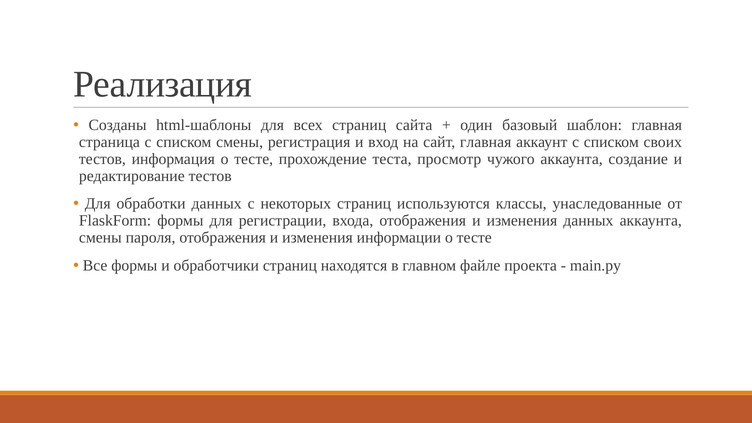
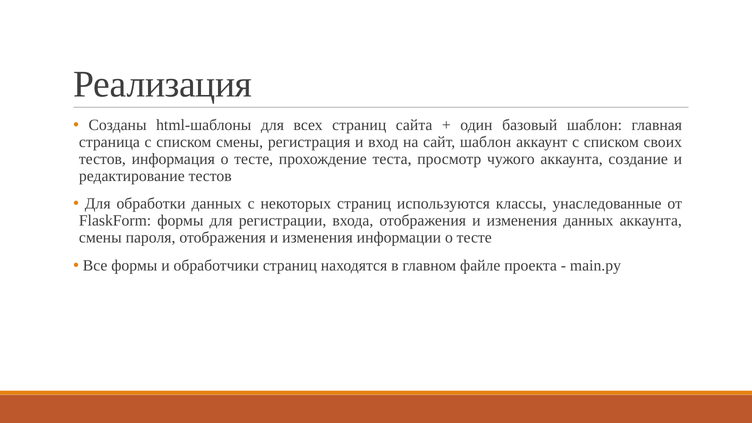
сайт главная: главная -> шаблон
